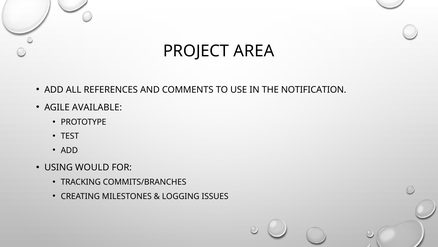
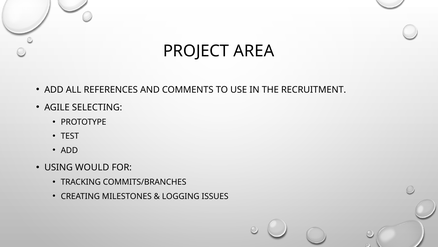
NOTIFICATION: NOTIFICATION -> RECRUITMENT
AVAILABLE: AVAILABLE -> SELECTING
